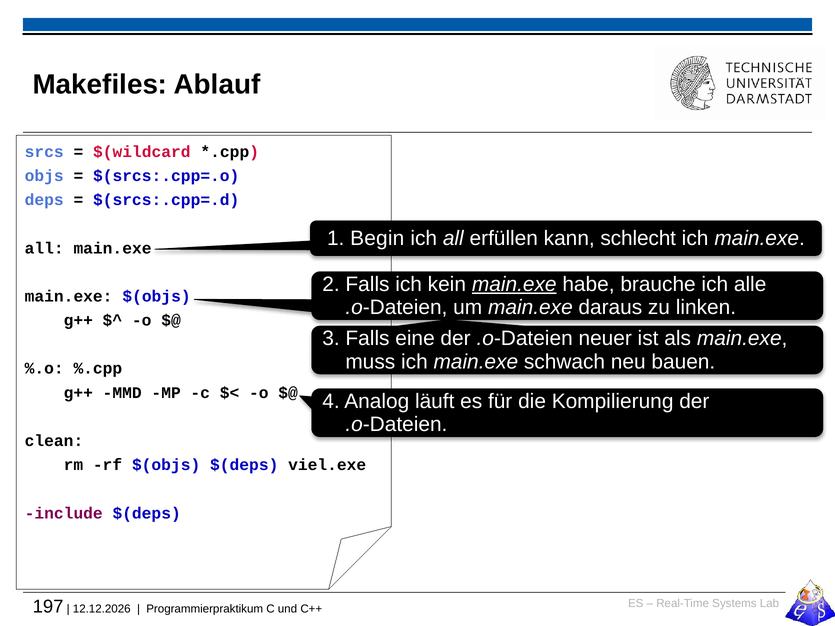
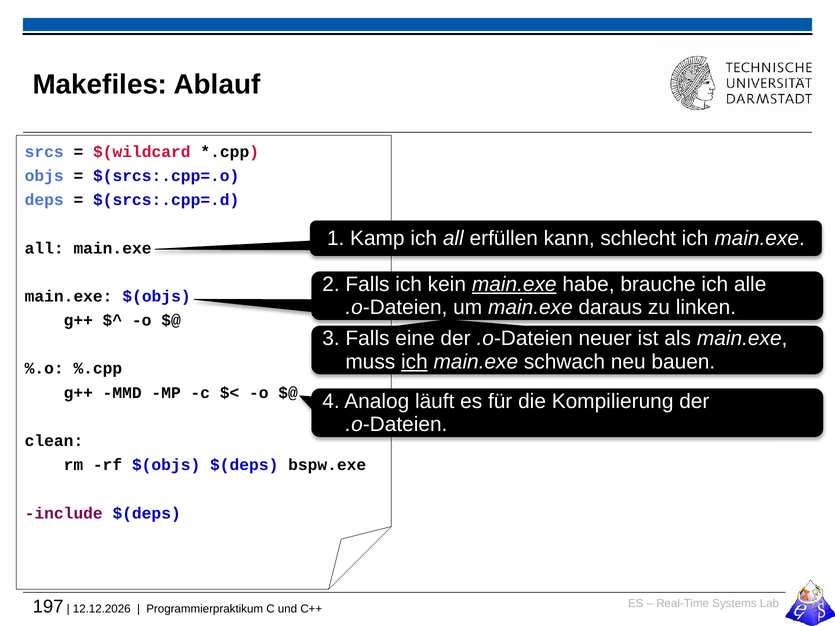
Begin: Begin -> Kamp
ich at (414, 362) underline: none -> present
viel.exe: viel.exe -> bspw.exe
